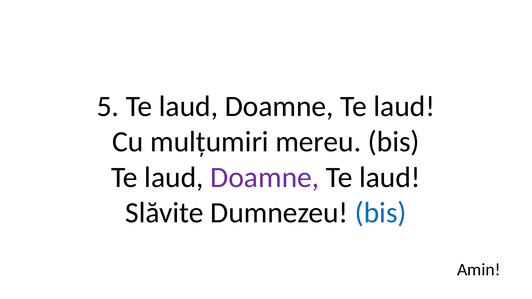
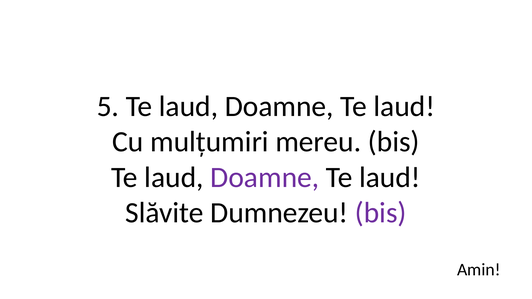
bis at (381, 213) colour: blue -> purple
